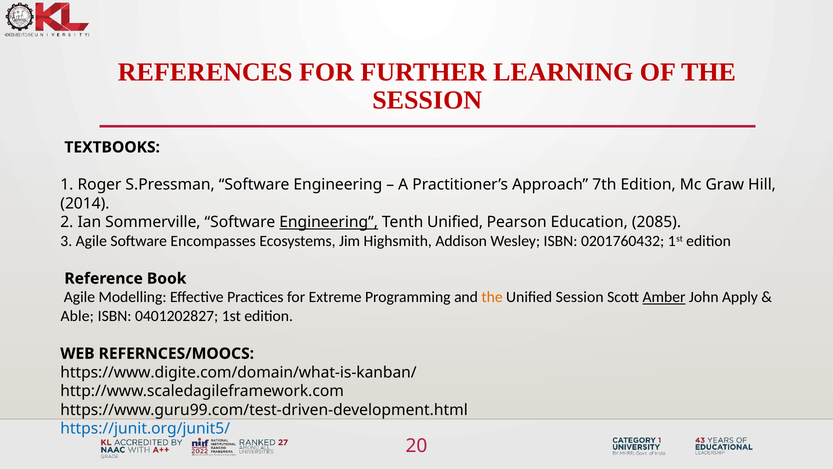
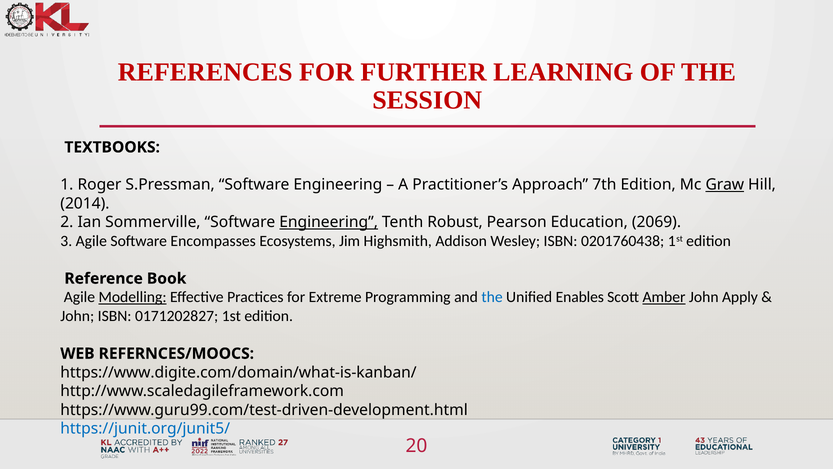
Graw underline: none -> present
Tenth Unified: Unified -> Robust
2085: 2085 -> 2069
0201760432: 0201760432 -> 0201760438
Modelling underline: none -> present
the at (492, 297) colour: orange -> blue
Unified Session: Session -> Enables
Able at (77, 316): Able -> John
0401202827: 0401202827 -> 0171202827
